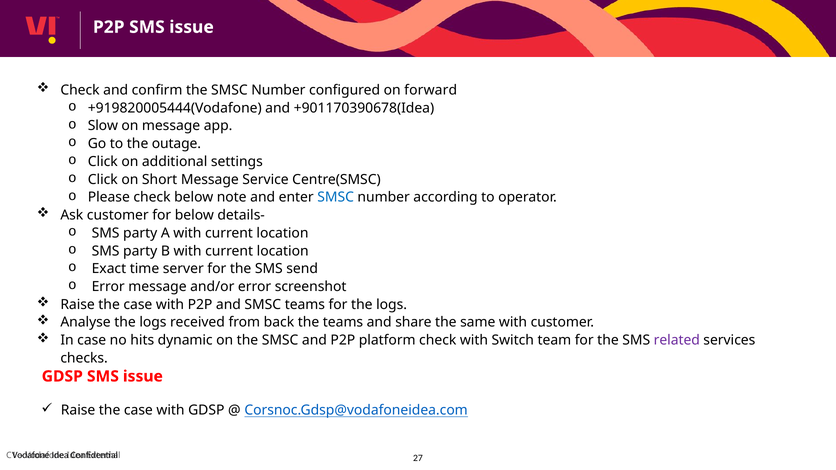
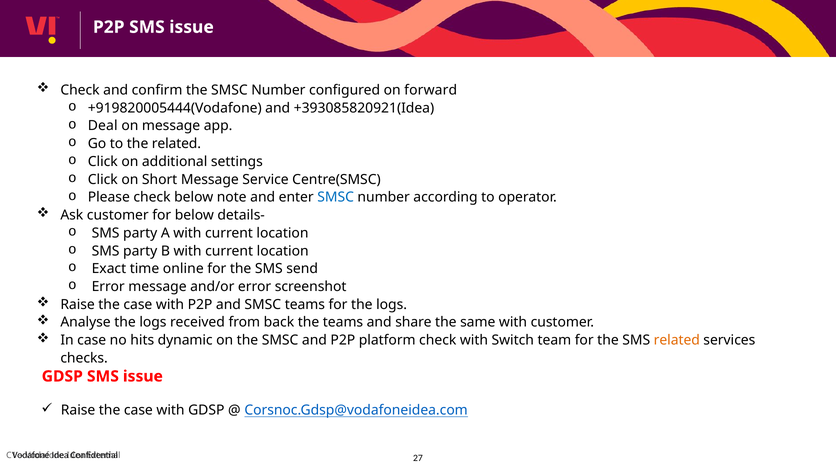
+901170390678(Idea: +901170390678(Idea -> +393085820921(Idea
Slow: Slow -> Deal
the outage: outage -> related
server: server -> online
related at (677, 340) colour: purple -> orange
